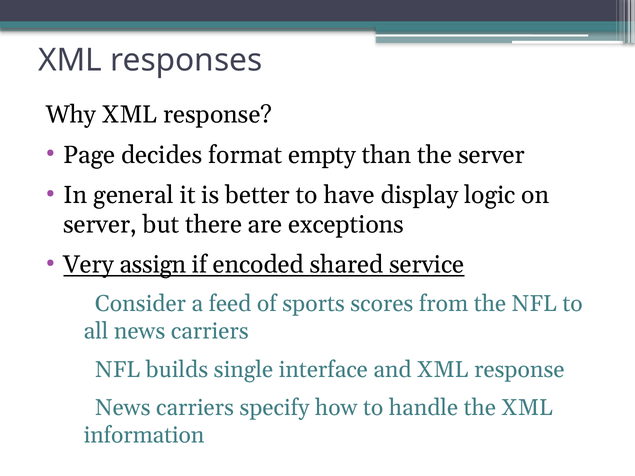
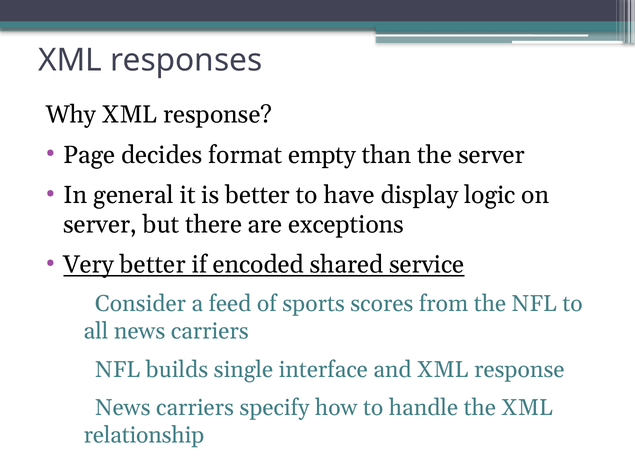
Very assign: assign -> better
information: information -> relationship
